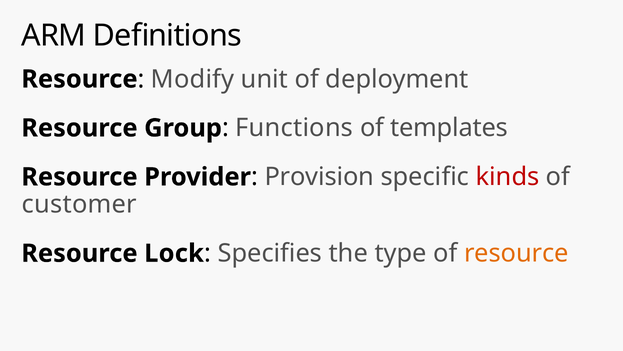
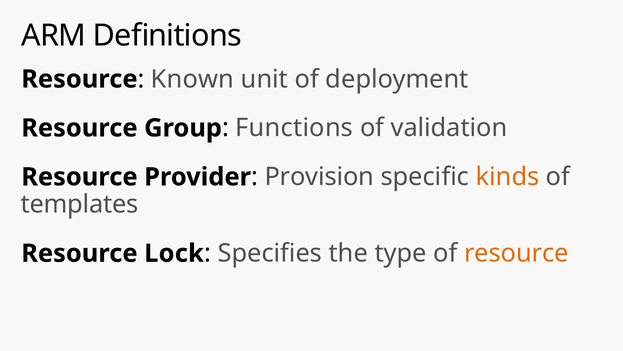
Modify: Modify -> Known
templates: templates -> validation
kinds colour: red -> orange
customer: customer -> templates
